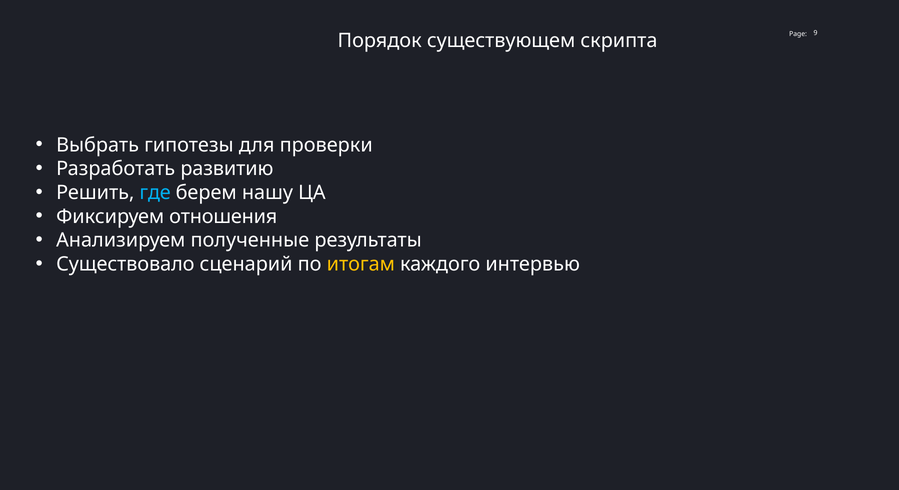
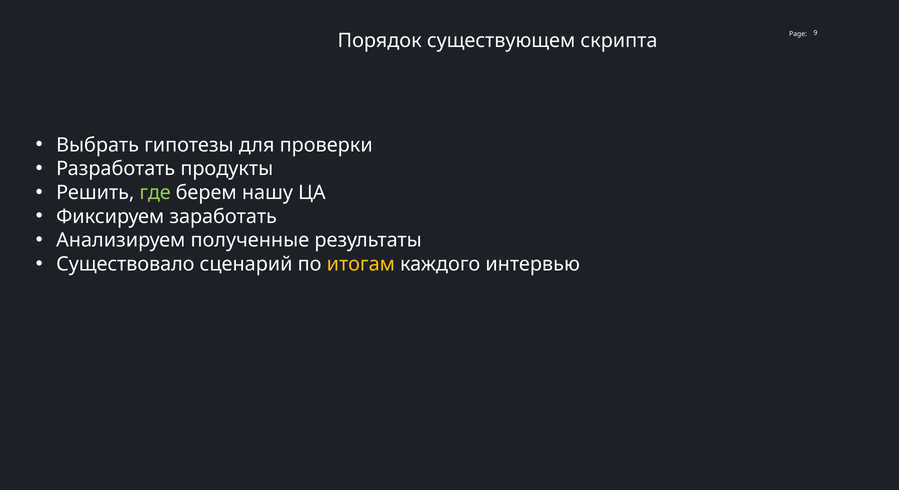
развитию: развитию -> продукты
где colour: light blue -> light green
отношения: отношения -> заработать
